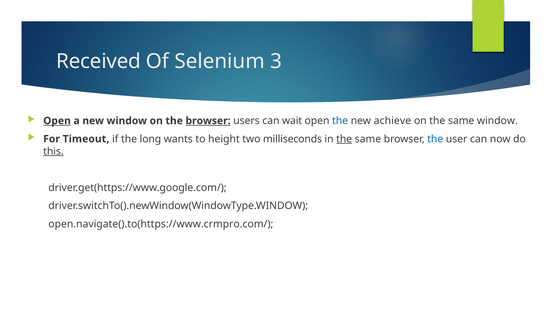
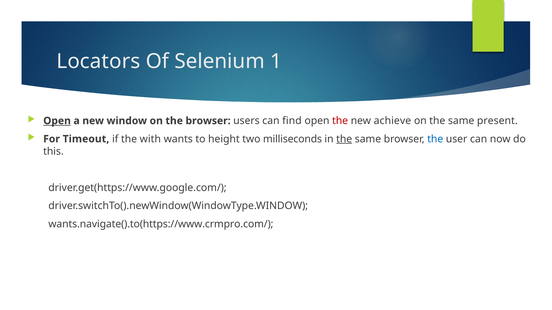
Received: Received -> Locators
3: 3 -> 1
browser at (208, 121) underline: present -> none
wait: wait -> find
the at (340, 121) colour: blue -> red
same window: window -> present
long: long -> with
this underline: present -> none
open.navigate().to(https://www.crmpro.com/: open.navigate().to(https://www.crmpro.com/ -> wants.navigate().to(https://www.crmpro.com/
